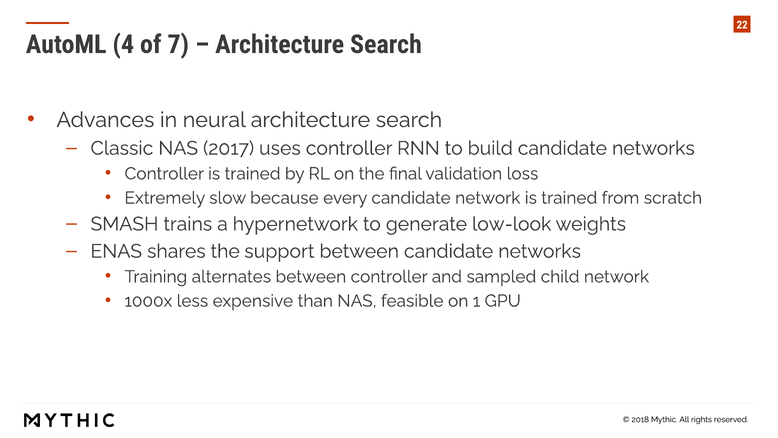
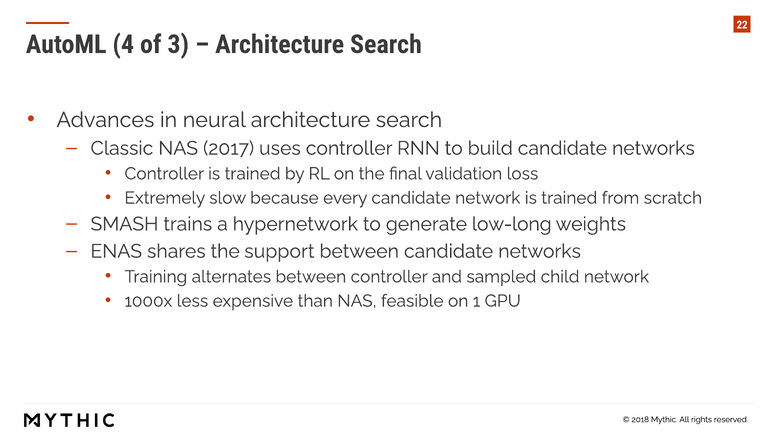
7: 7 -> 3
low-look: low-look -> low-long
